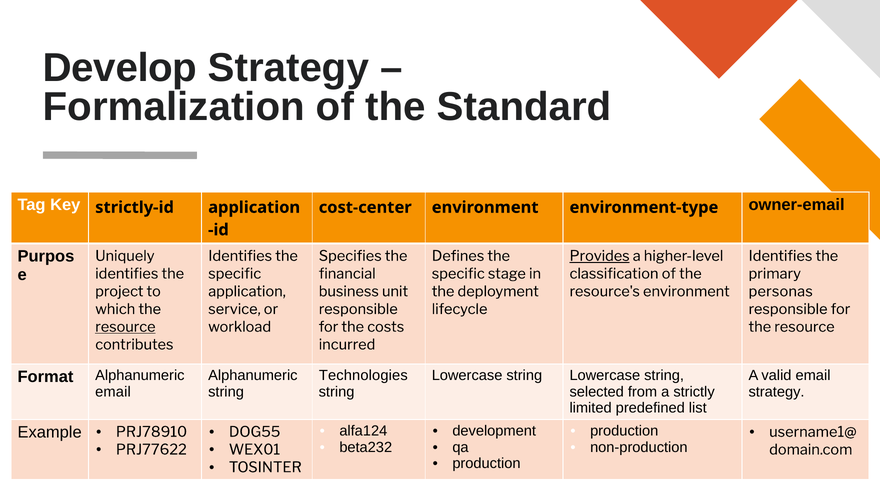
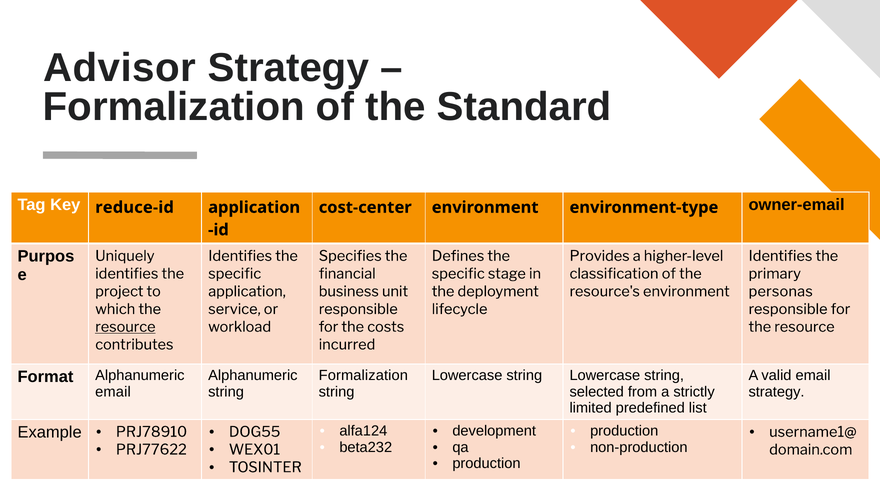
Develop: Develop -> Advisor
strictly-id: strictly-id -> reduce-id
Provides underline: present -> none
Technologies at (363, 376): Technologies -> Formalization
